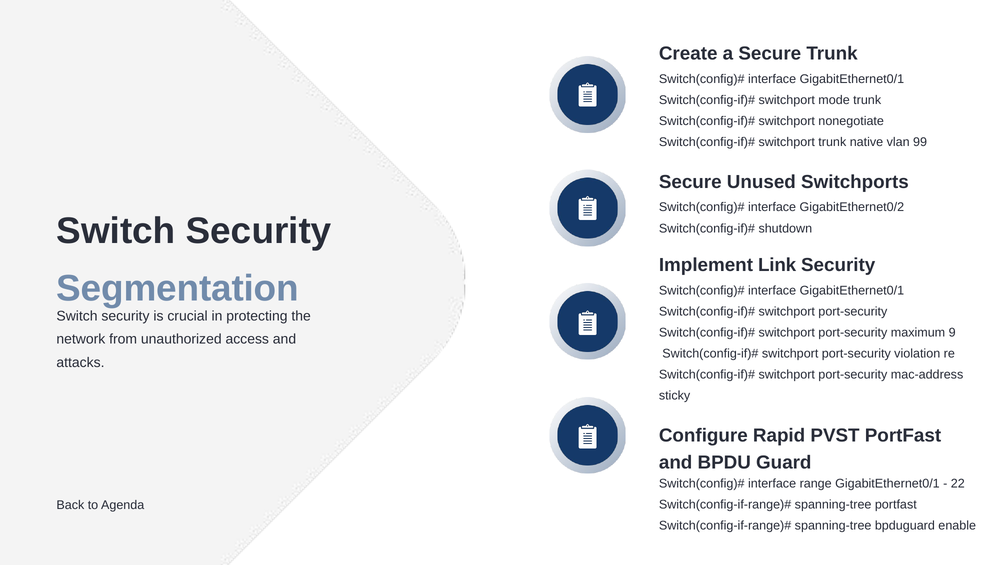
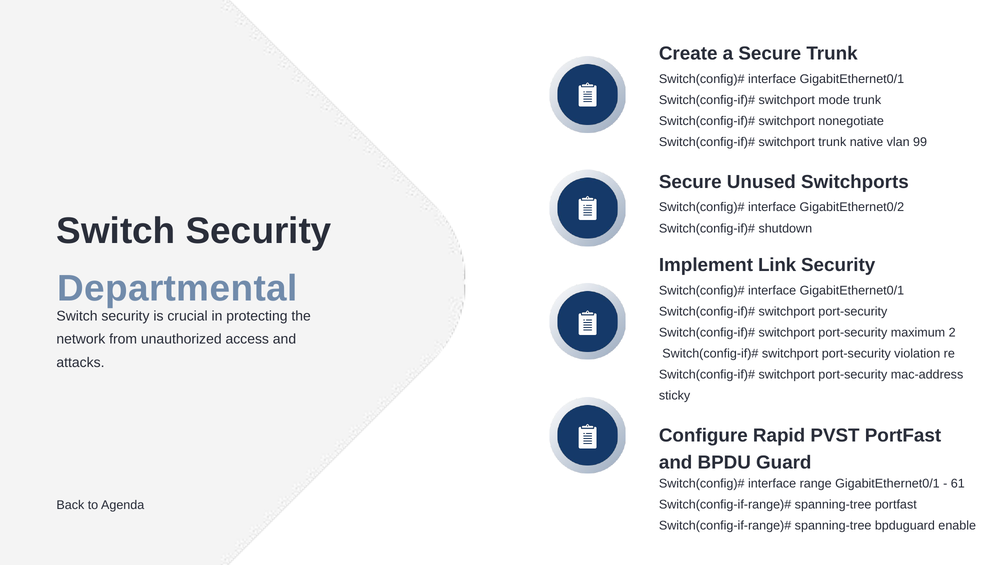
Segmentation: Segmentation -> Departmental
9: 9 -> 2
22: 22 -> 61
